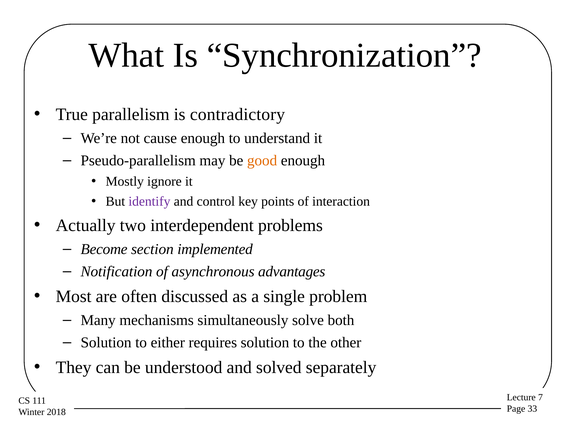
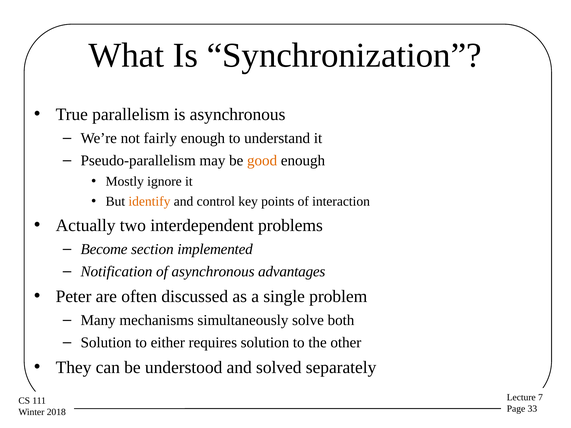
is contradictory: contradictory -> asynchronous
cause: cause -> fairly
identify colour: purple -> orange
Most: Most -> Peter
